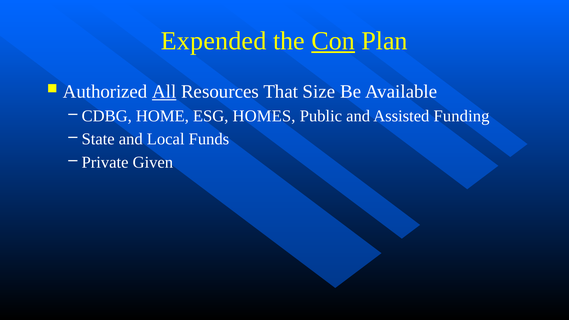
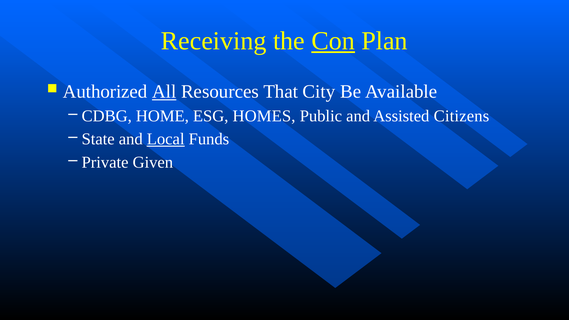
Expended: Expended -> Receiving
Size: Size -> City
Funding: Funding -> Citizens
Local underline: none -> present
